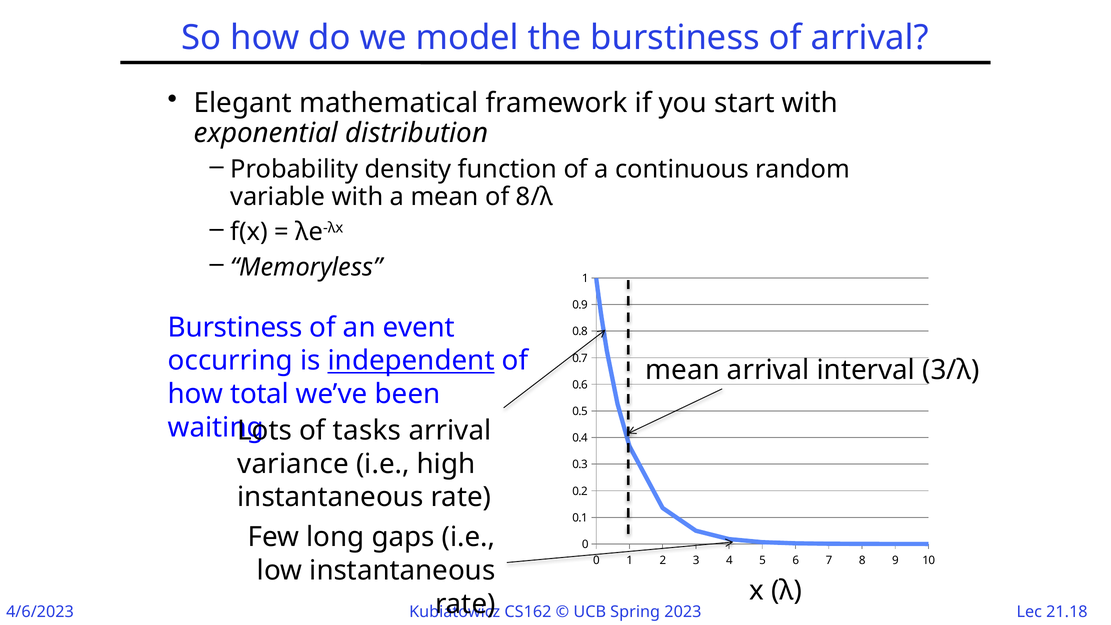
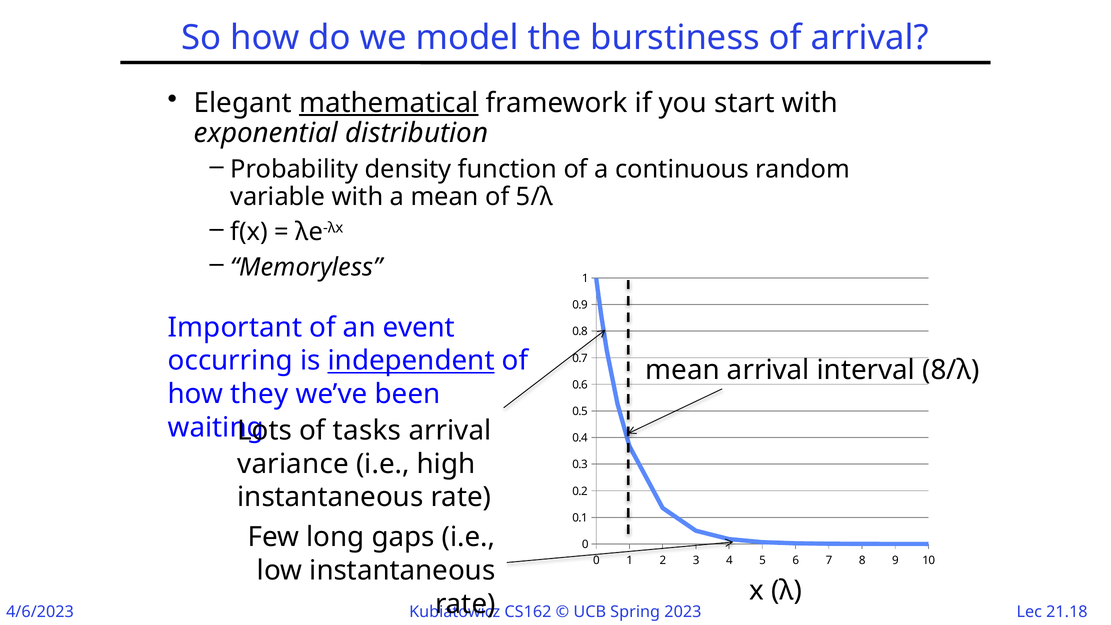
mathematical underline: none -> present
8/λ: 8/λ -> 5/λ
Burstiness at (235, 327): Burstiness -> Important
3/λ: 3/λ -> 8/λ
total: total -> they
